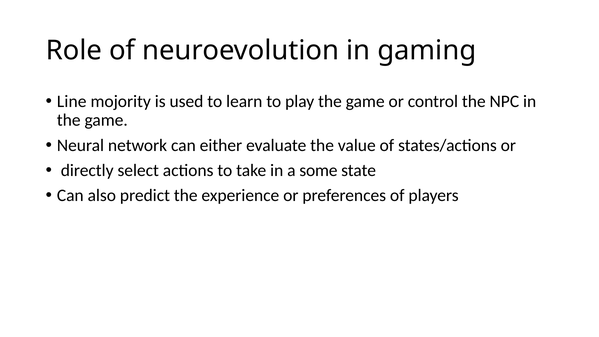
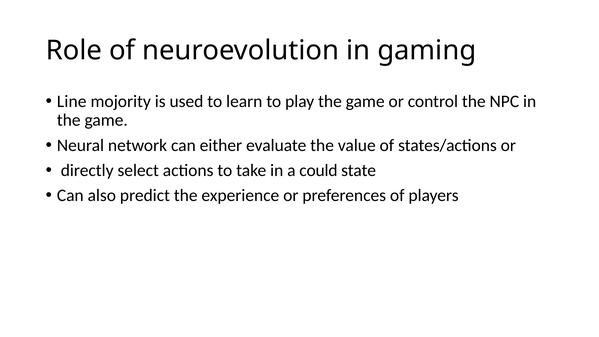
some: some -> could
